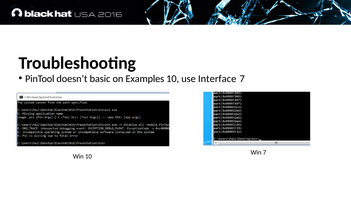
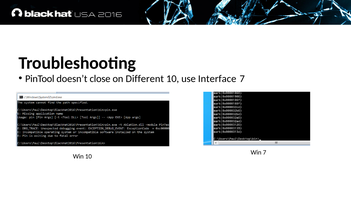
basic: basic -> close
Examples: Examples -> Different
